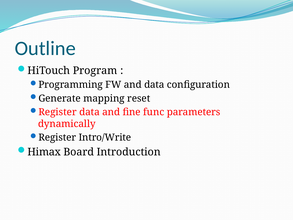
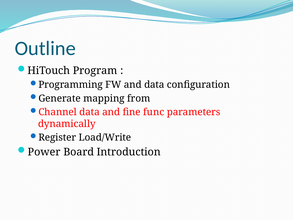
reset: reset -> from
Register at (58, 112): Register -> Channel
Intro/Write: Intro/Write -> Load/Write
Himax: Himax -> Power
